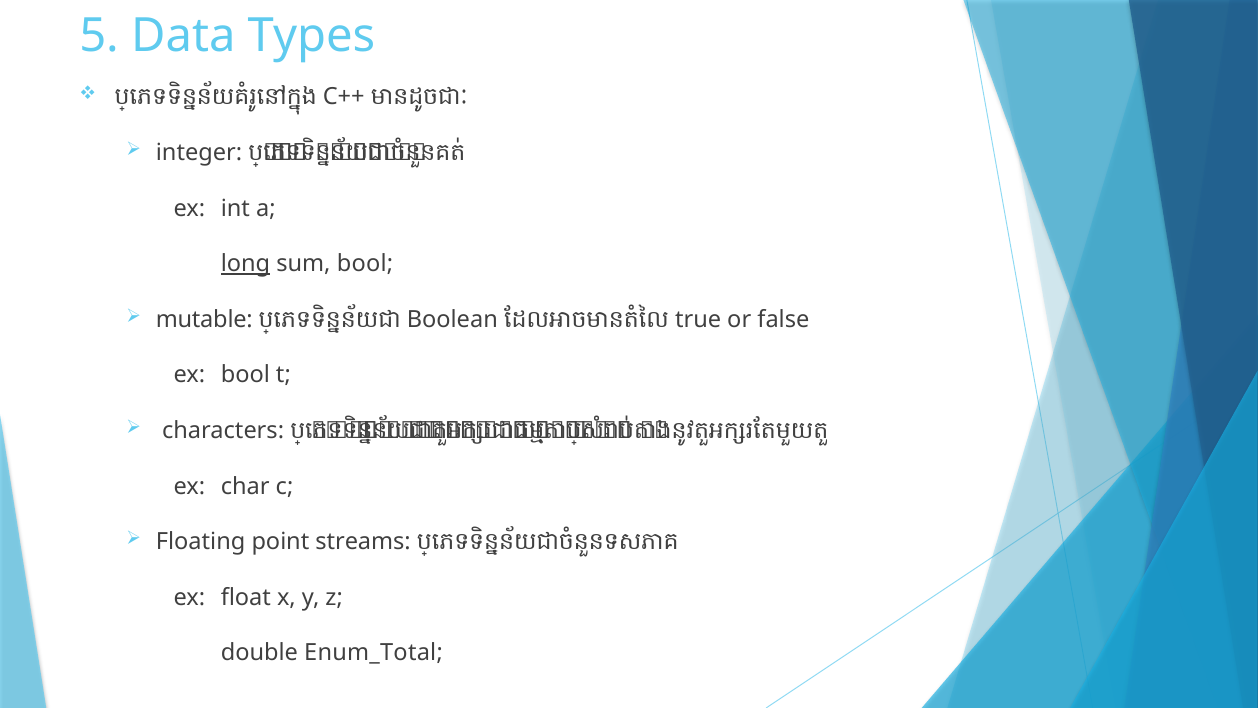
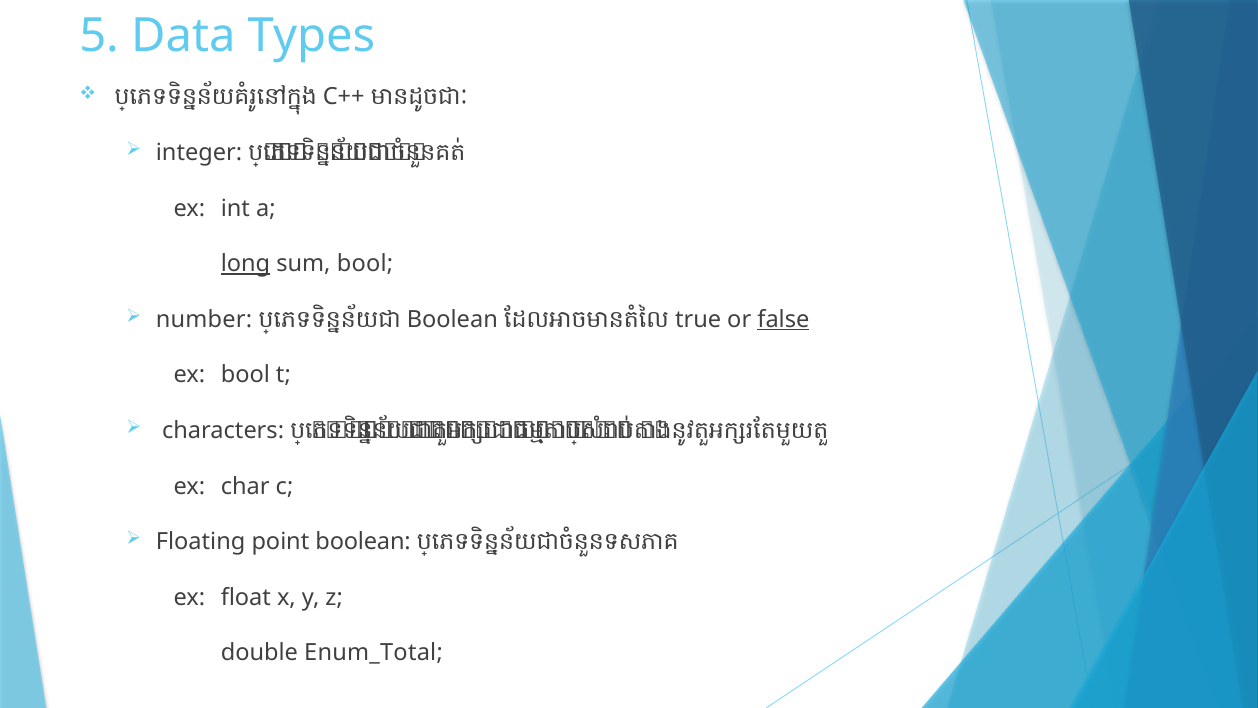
mutable: mutable -> number
false underline: none -> present
point streams: streams -> boolean
